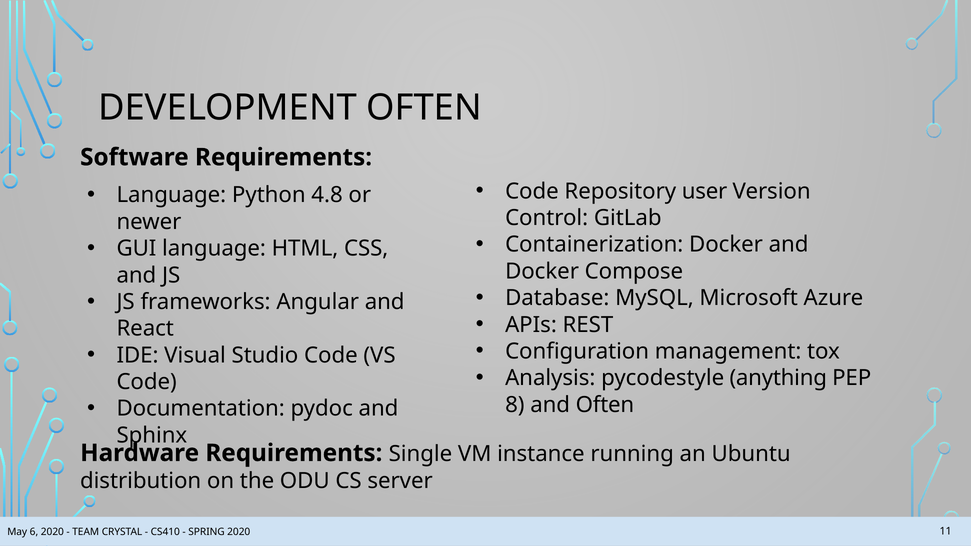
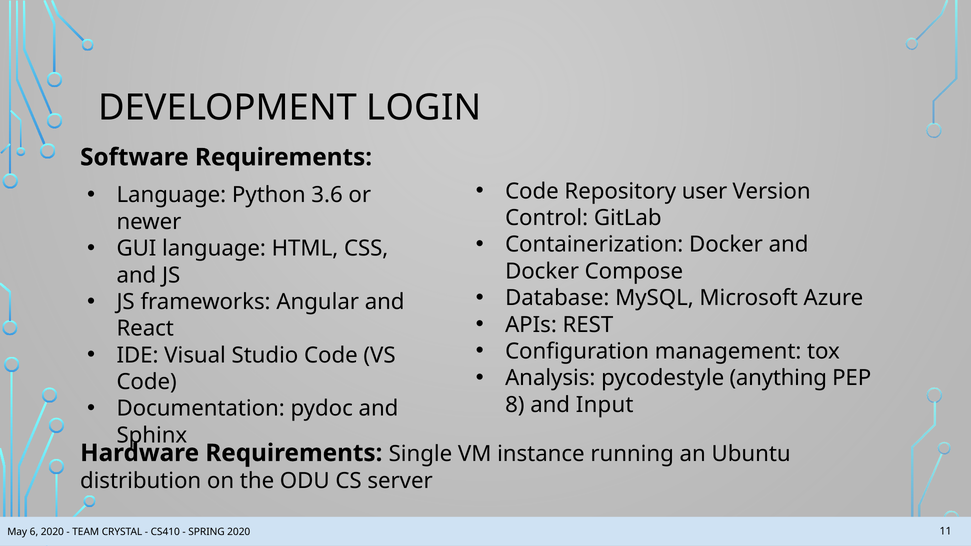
DEVELOPMENT OFTEN: OFTEN -> LOGIN
4.8: 4.8 -> 3.6
and Often: Often -> Input
